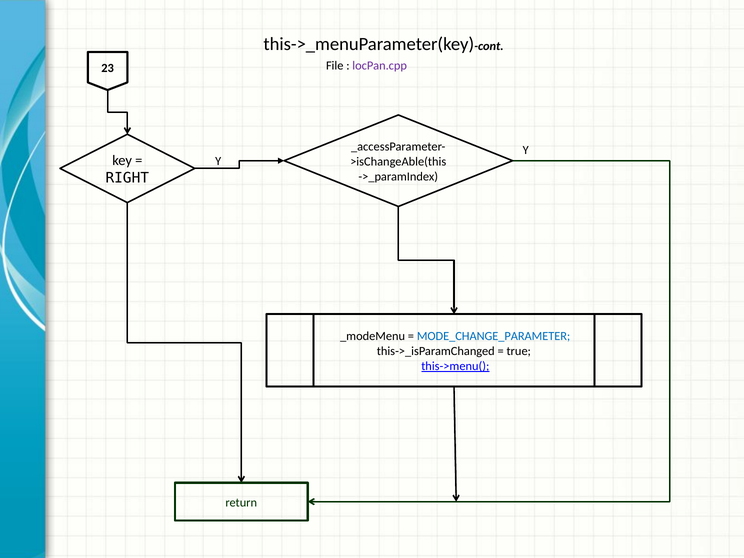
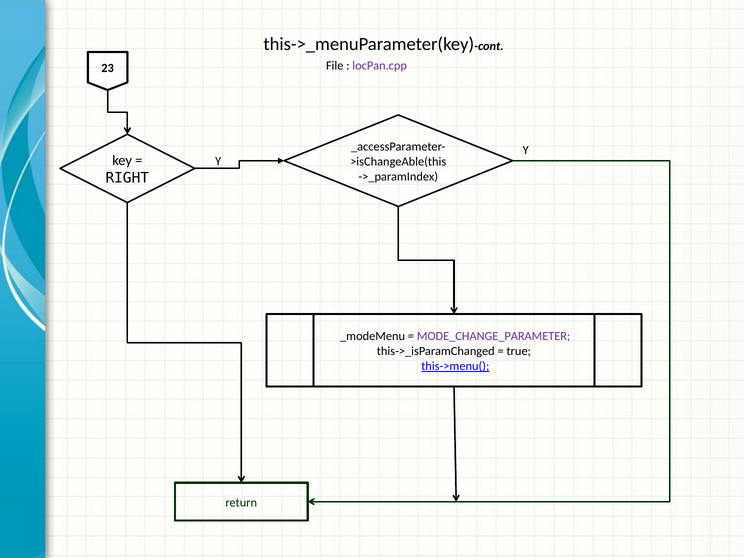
MODE_CHANGE_PARAMETER colour: blue -> purple
